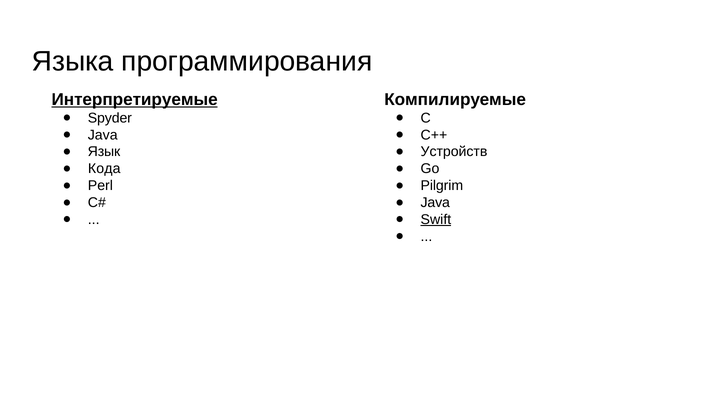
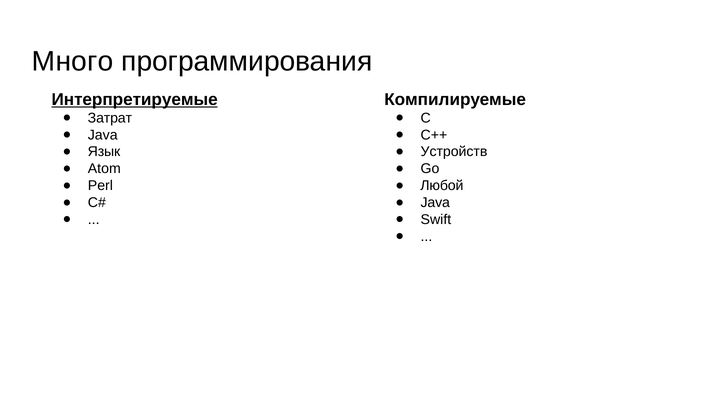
Языка: Языка -> Много
Spyder: Spyder -> Затрат
Кода: Кода -> Atom
Pilgrim: Pilgrim -> Любой
Swift underline: present -> none
